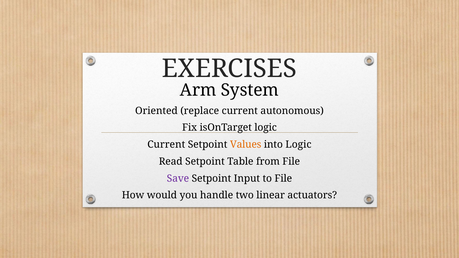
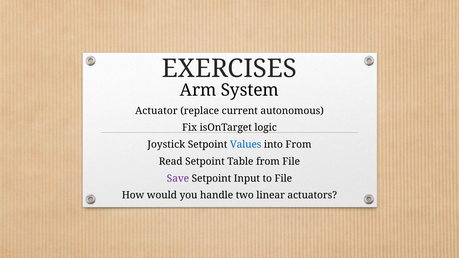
Oriented: Oriented -> Actuator
Current at (166, 145): Current -> Joystick
Values colour: orange -> blue
into Logic: Logic -> From
